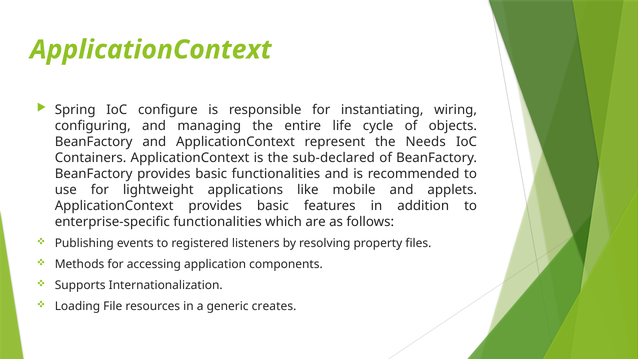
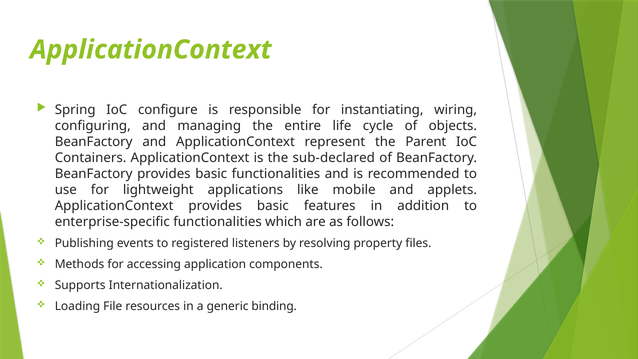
Needs: Needs -> Parent
creates: creates -> binding
